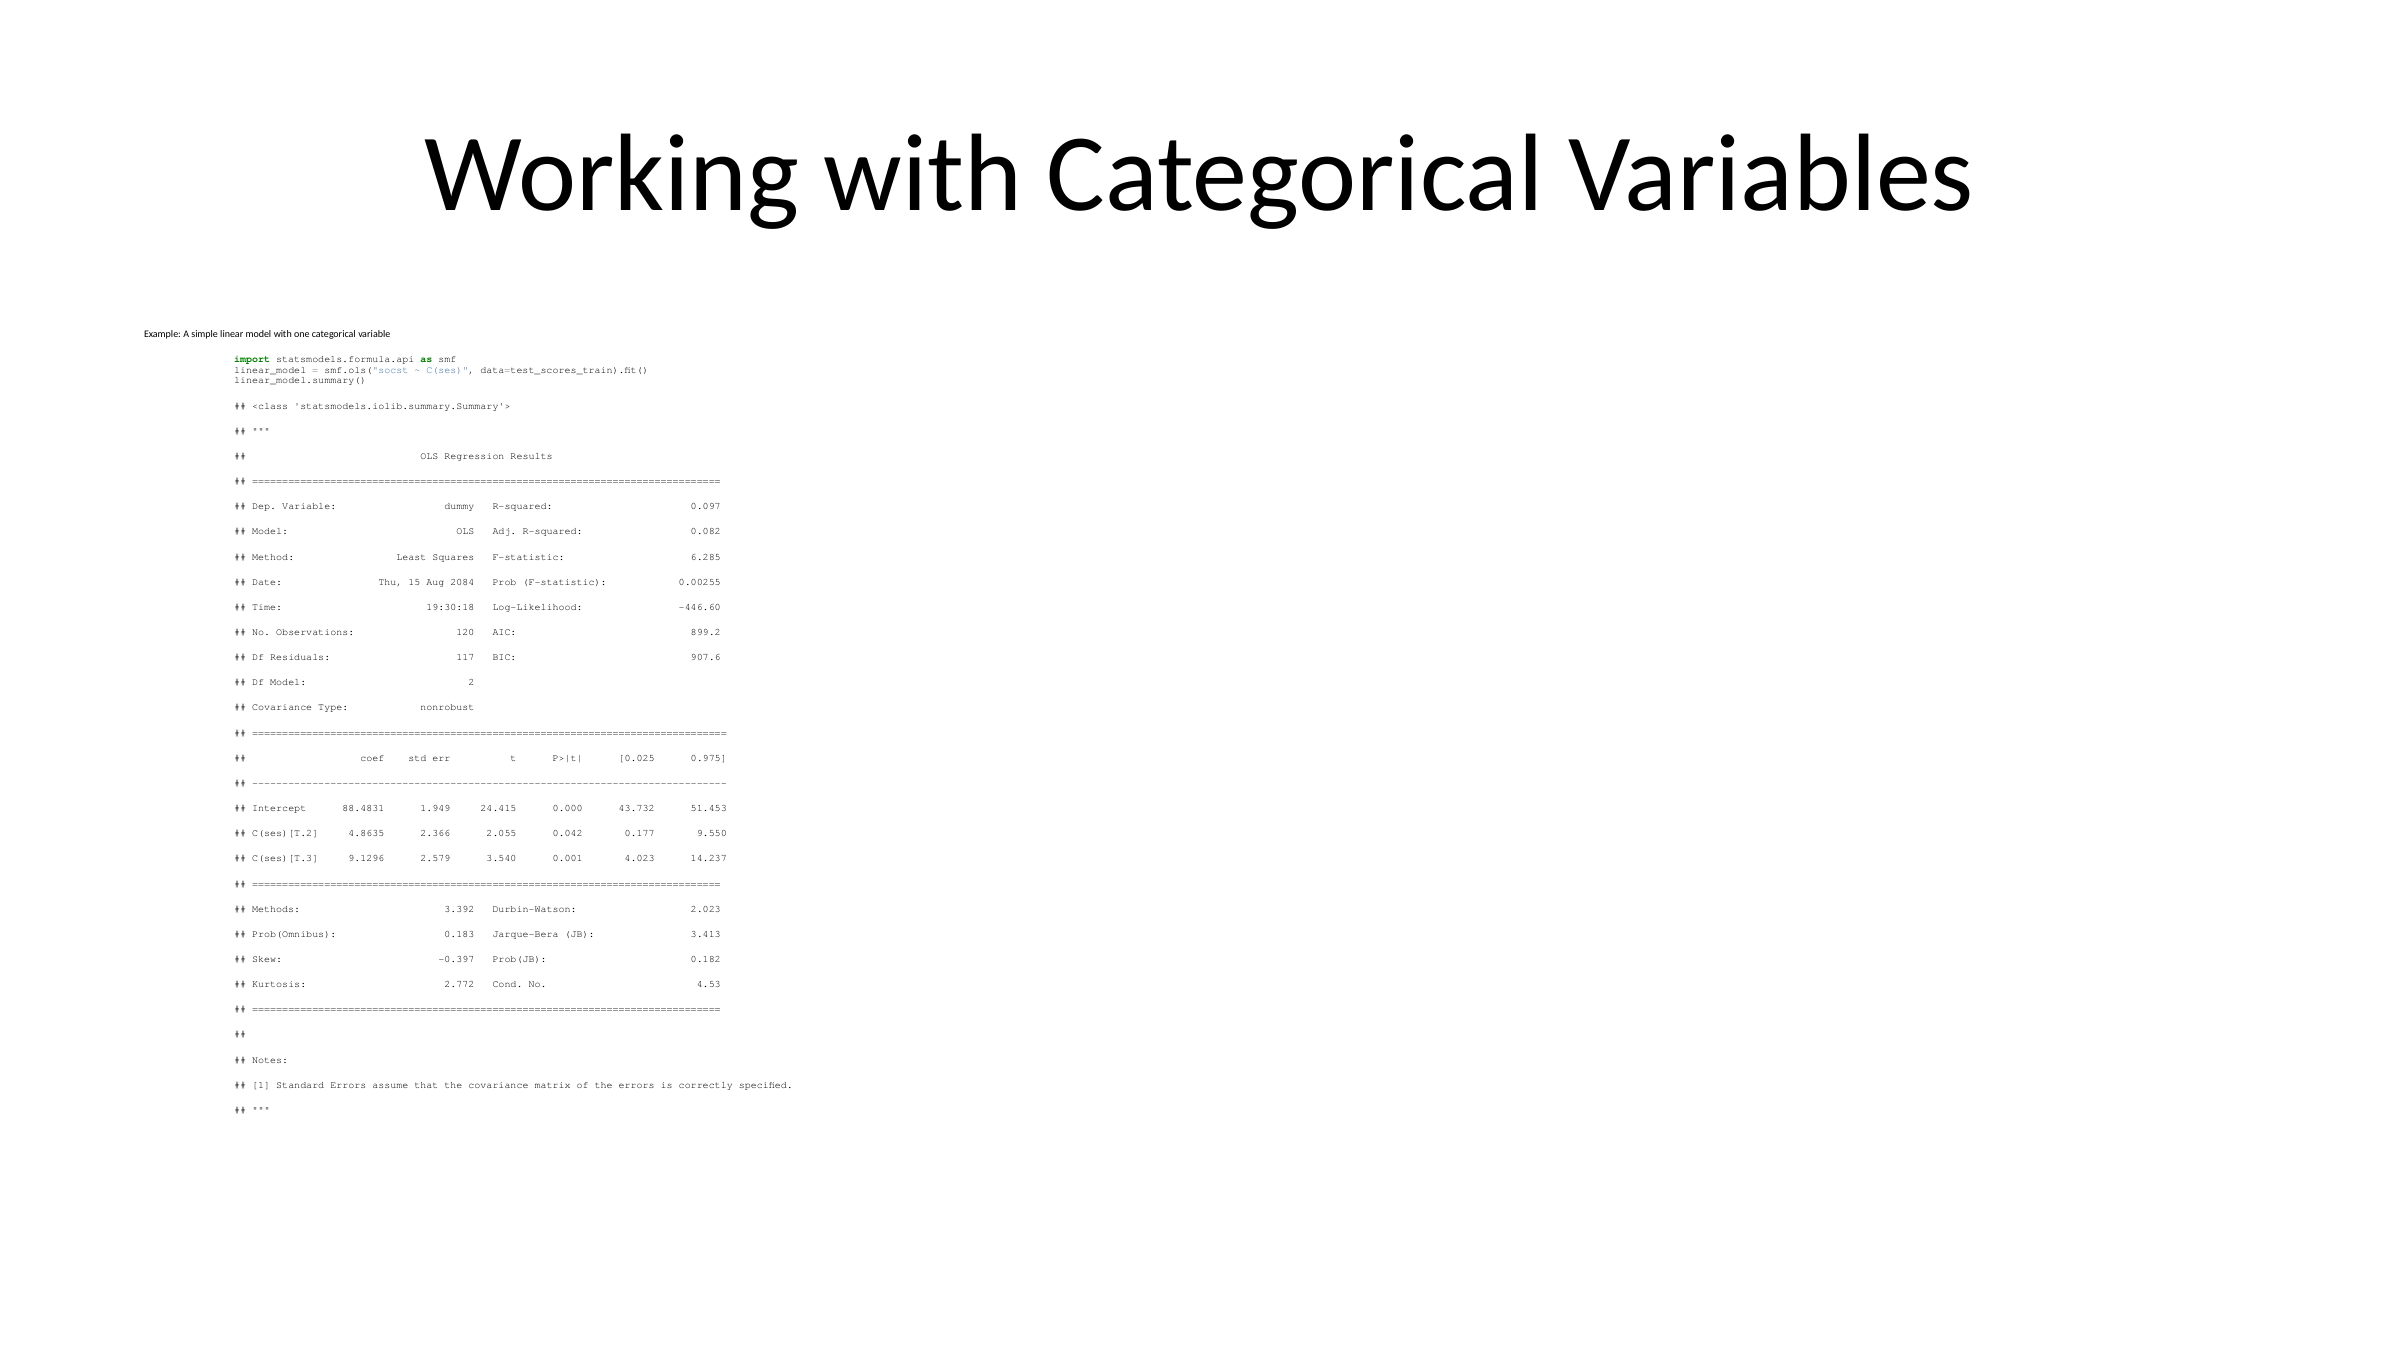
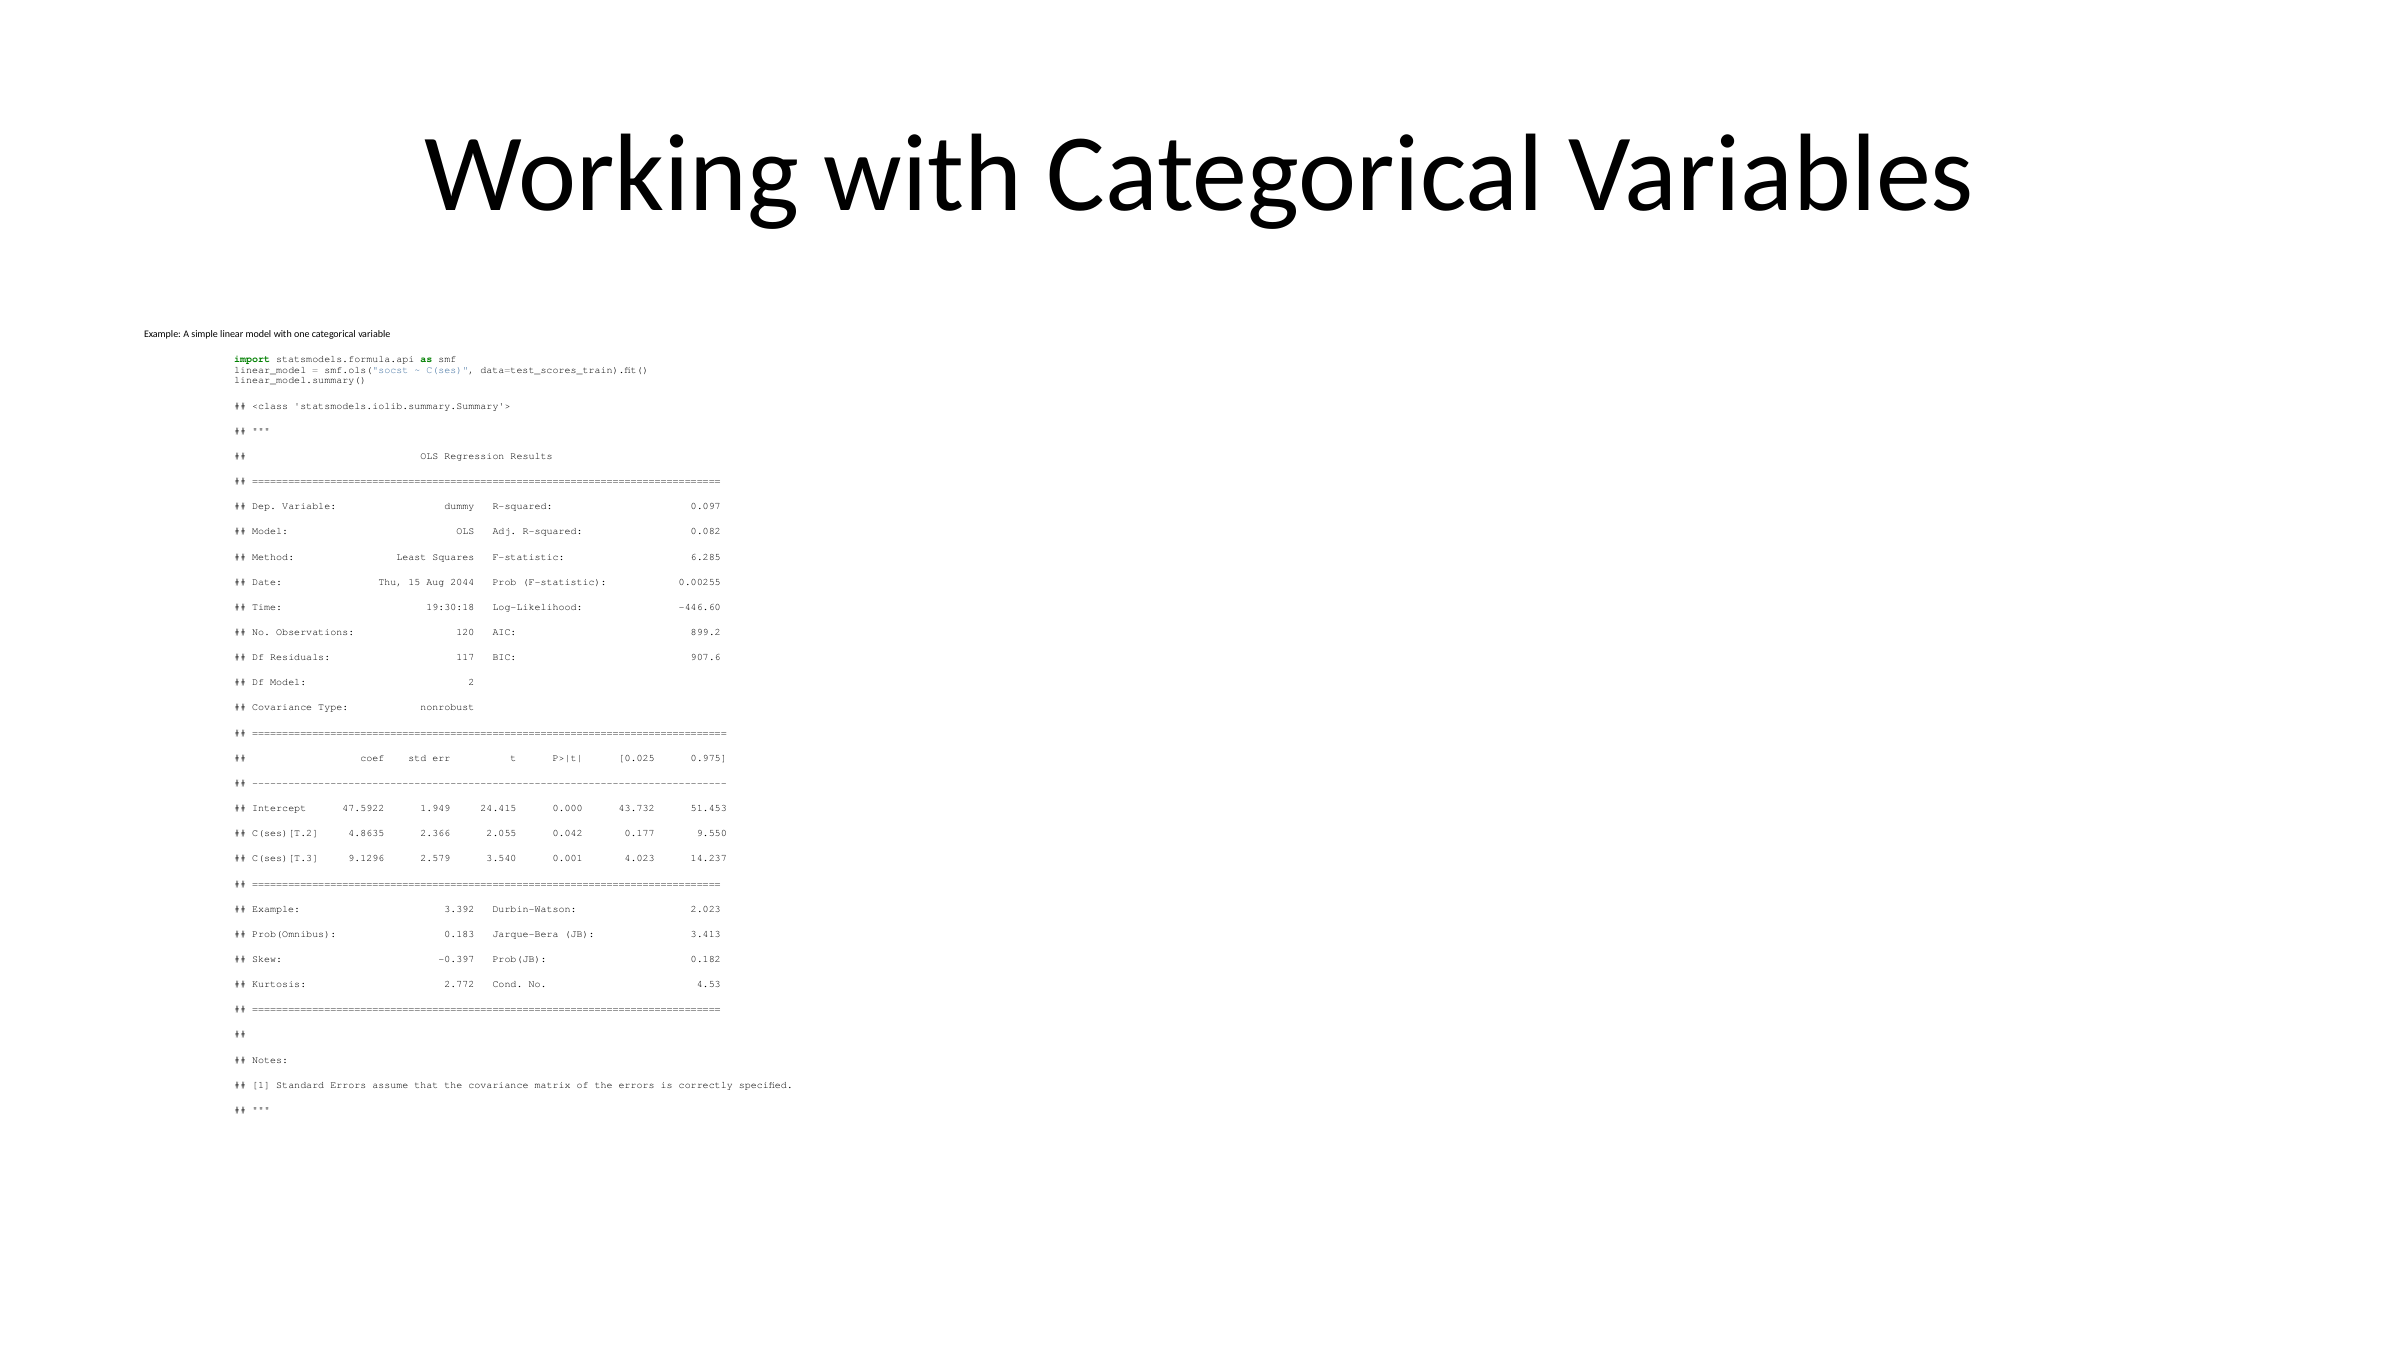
2084: 2084 -> 2044
88.4831: 88.4831 -> 47.5922
Methods at (276, 909): Methods -> Example
